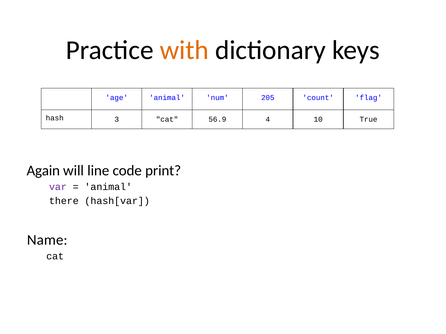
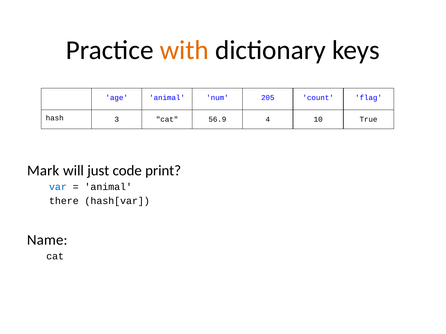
Again: Again -> Mark
line: line -> just
var colour: purple -> blue
